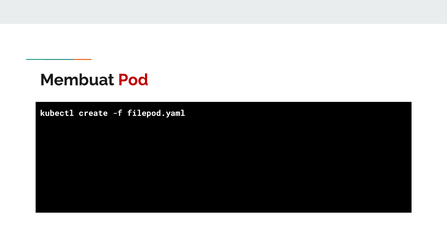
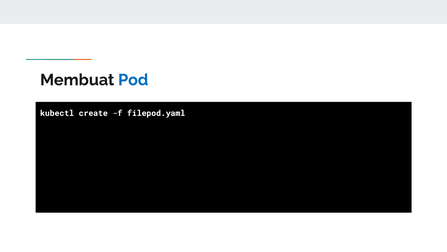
Pod colour: red -> blue
